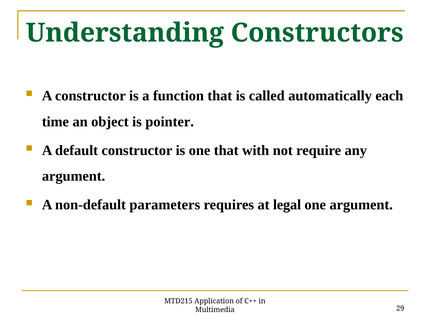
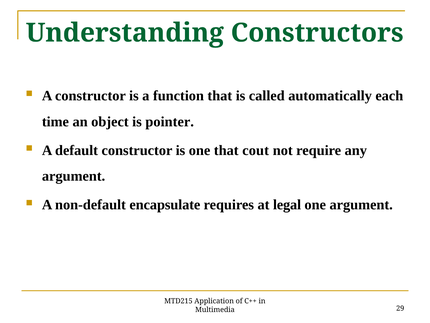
with: with -> cout
parameters: parameters -> encapsulate
